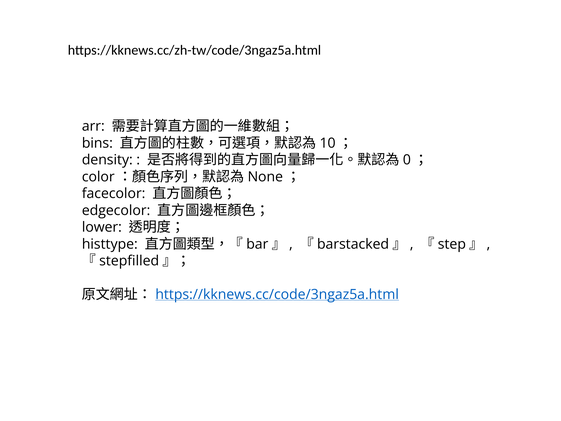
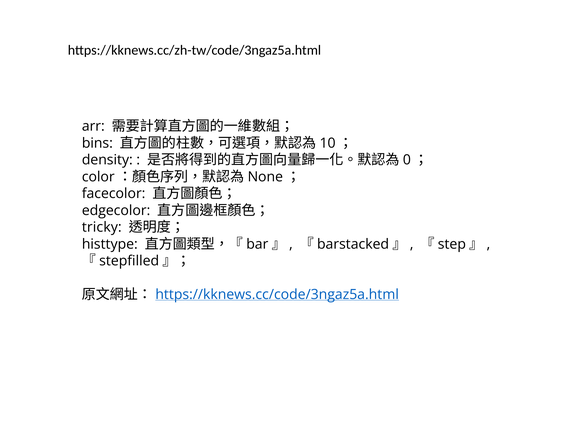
lower: lower -> tricky
